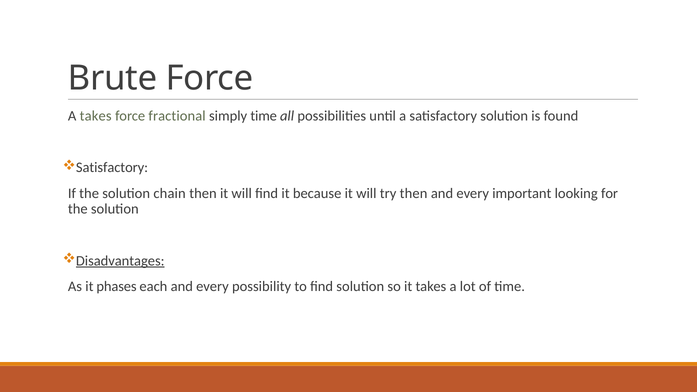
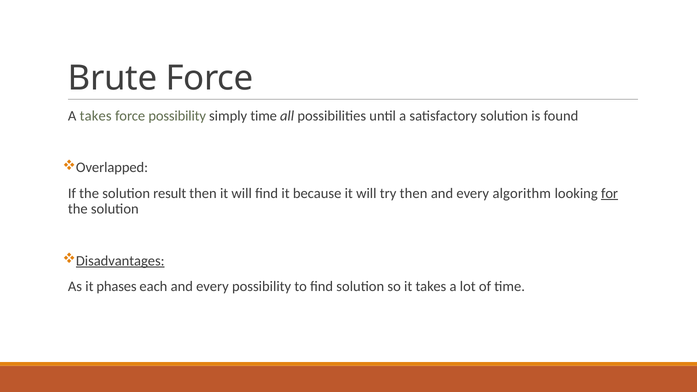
force fractional: fractional -> possibility
Satisfactory at (112, 168): Satisfactory -> Overlapped
chain: chain -> result
important: important -> algorithm
for underline: none -> present
